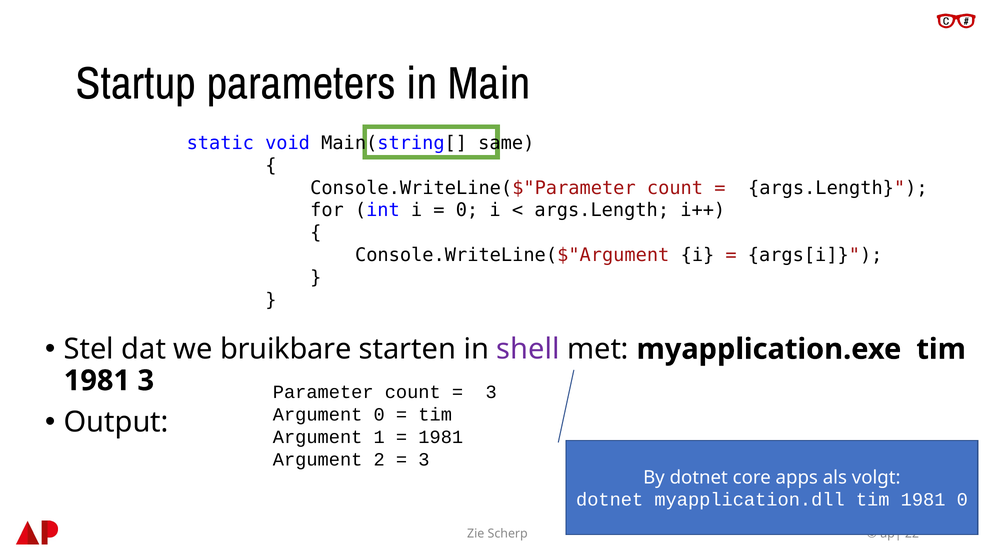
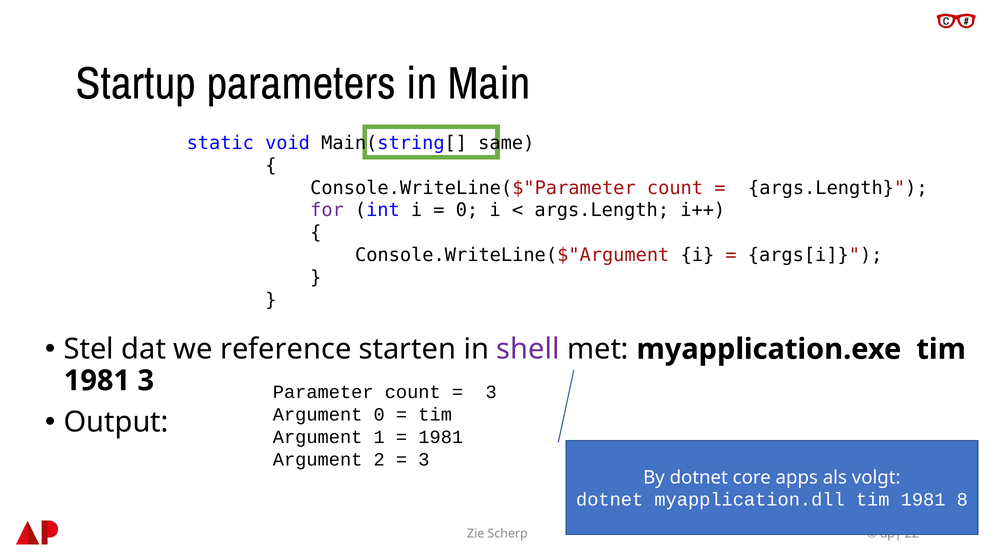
for colour: black -> purple
bruikbare: bruikbare -> reference
1981 0: 0 -> 8
